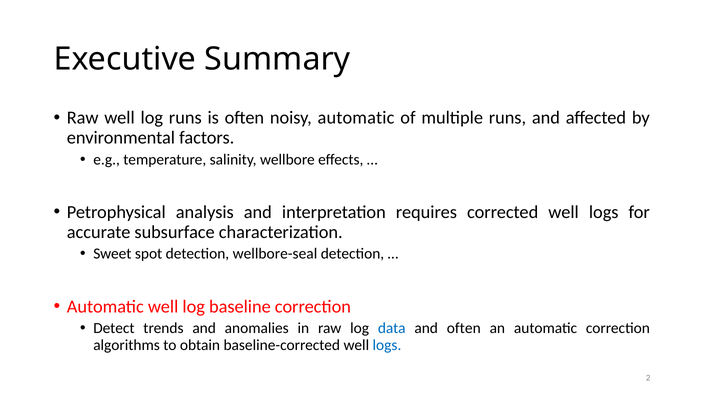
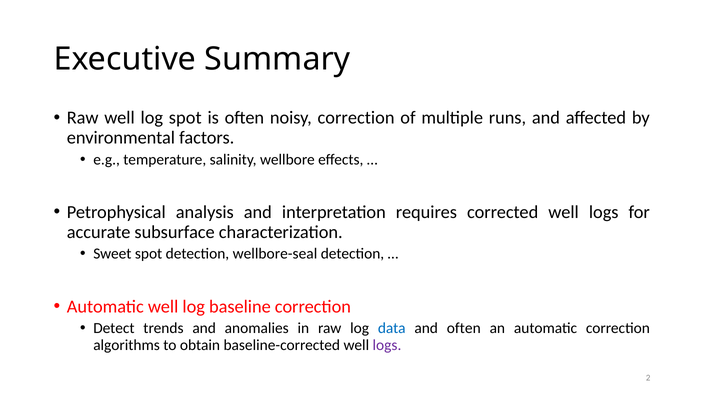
log runs: runs -> spot
noisy automatic: automatic -> correction
logs at (387, 345) colour: blue -> purple
